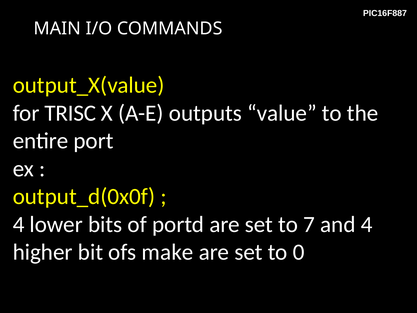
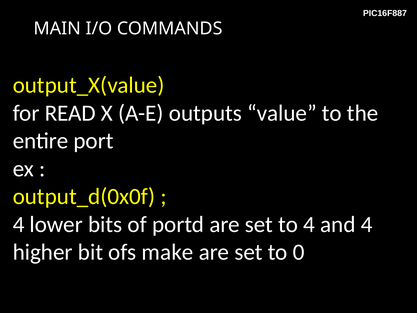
TRISC: TRISC -> READ
to 7: 7 -> 4
